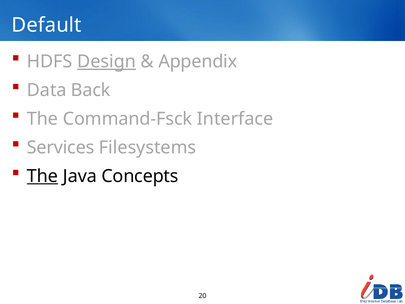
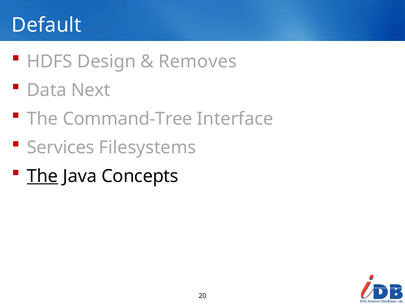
Design underline: present -> none
Appendix: Appendix -> Removes
Back: Back -> Next
Command-Fsck: Command-Fsck -> Command-Tree
